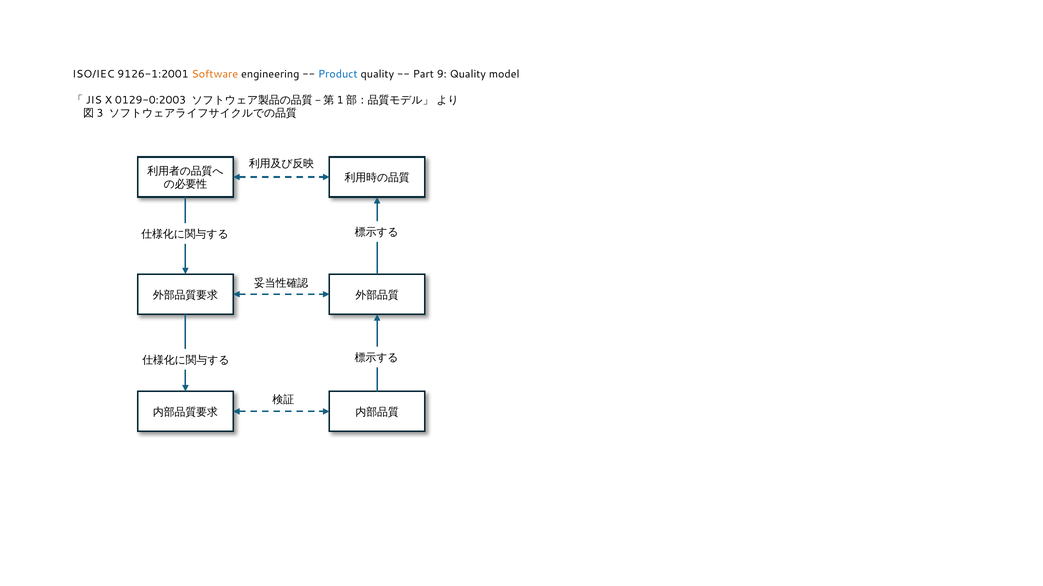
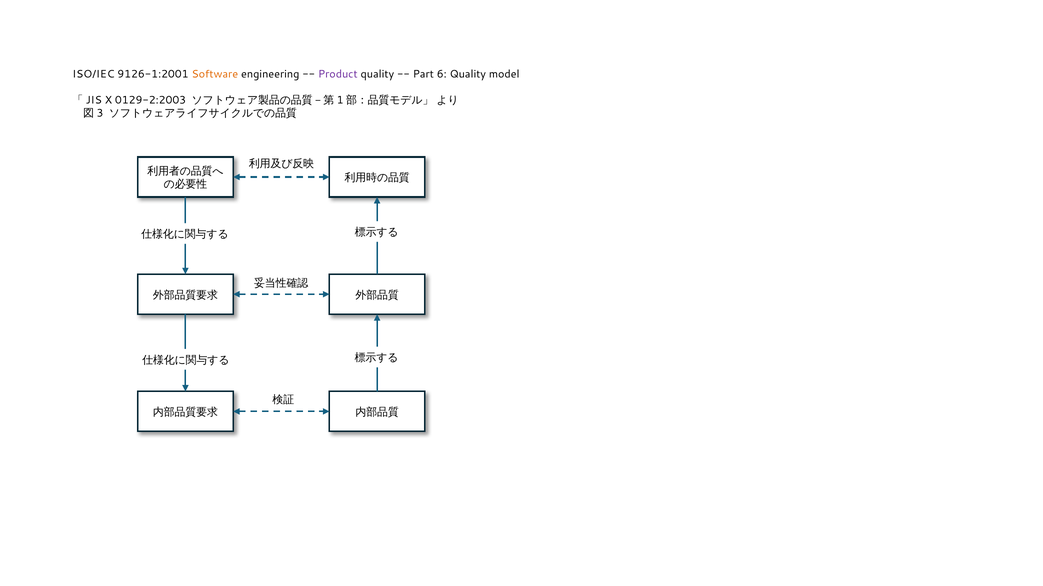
Product colour: blue -> purple
9: 9 -> 6
0129-0:2003: 0129-0:2003 -> 0129-2:2003
